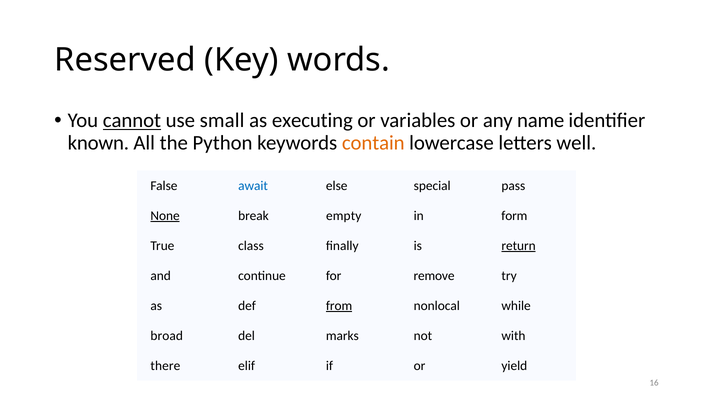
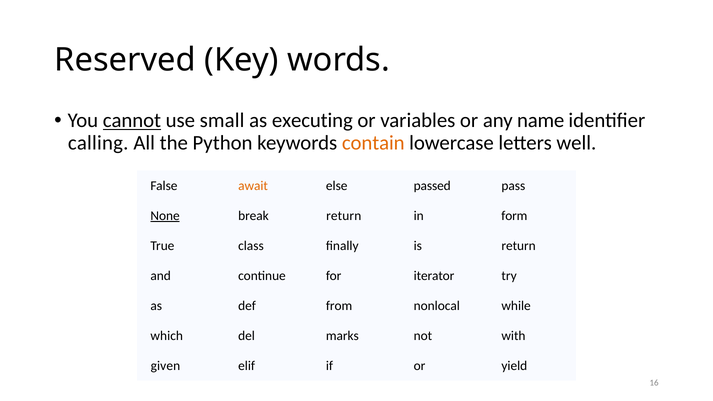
known: known -> calling
await colour: blue -> orange
special: special -> passed
break empty: empty -> return
return at (519, 246) underline: present -> none
remove: remove -> iterator
from underline: present -> none
broad: broad -> which
there: there -> given
